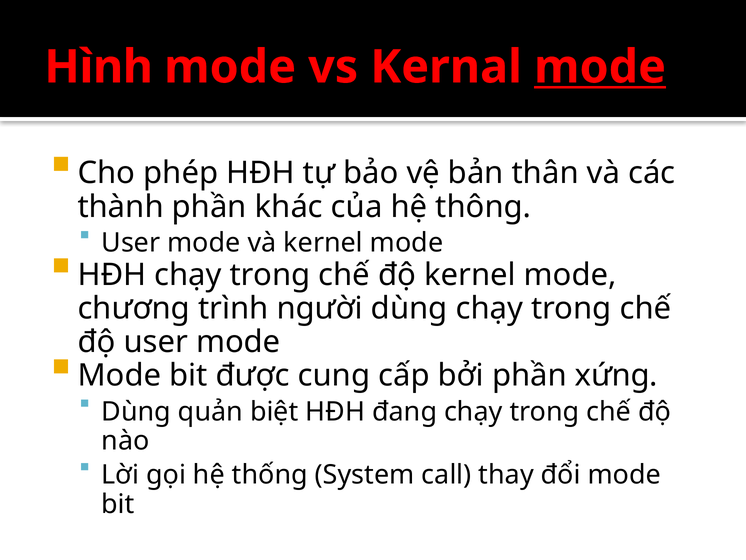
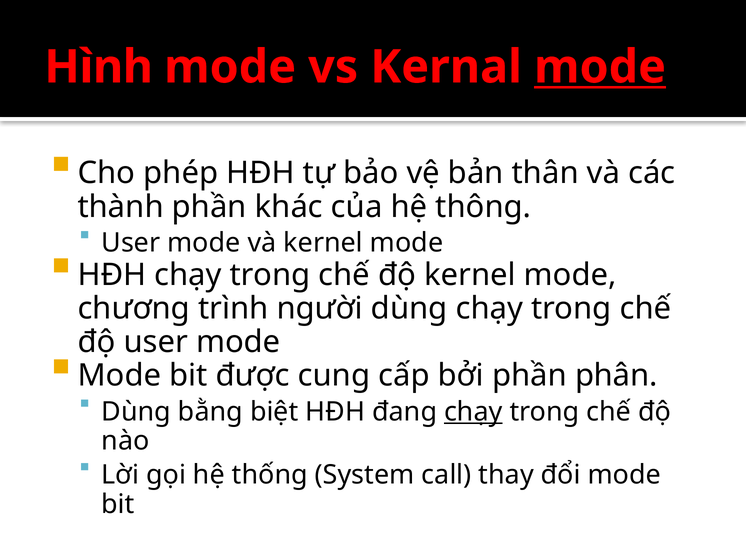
xứng: xứng -> phân
quản: quản -> bằng
chạy at (473, 411) underline: none -> present
